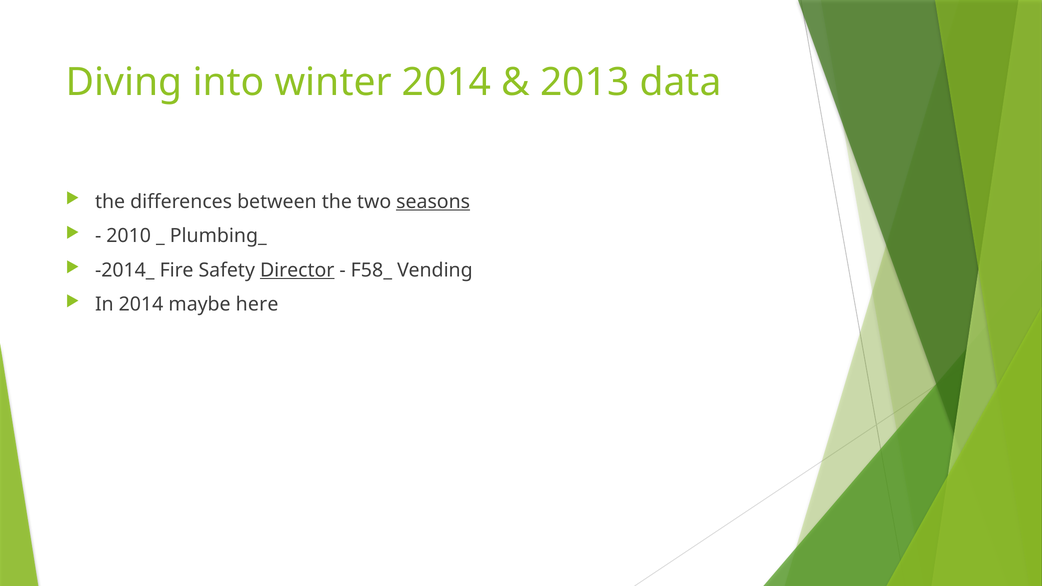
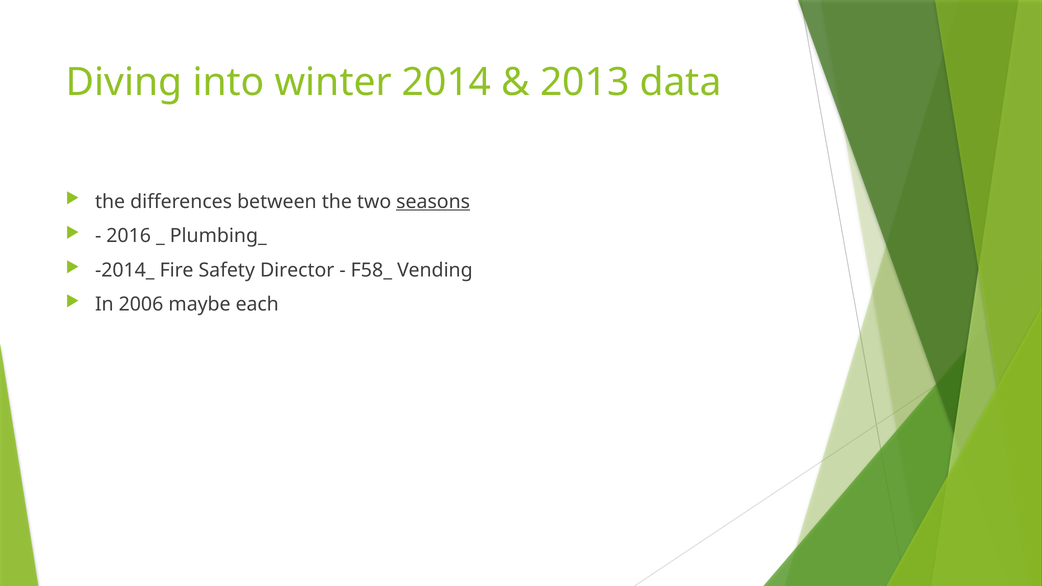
2010: 2010 -> 2016
Director underline: present -> none
In 2014: 2014 -> 2006
here: here -> each
